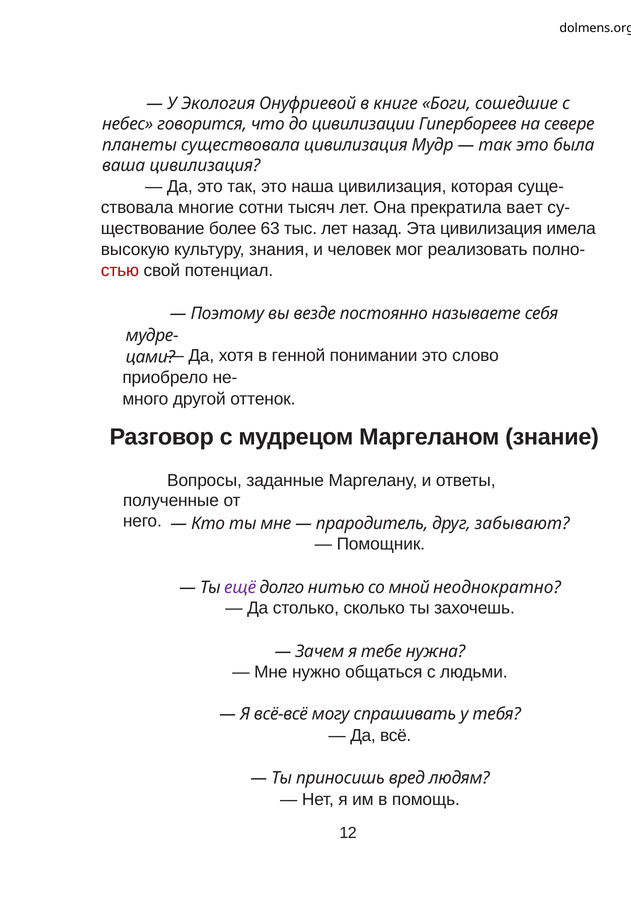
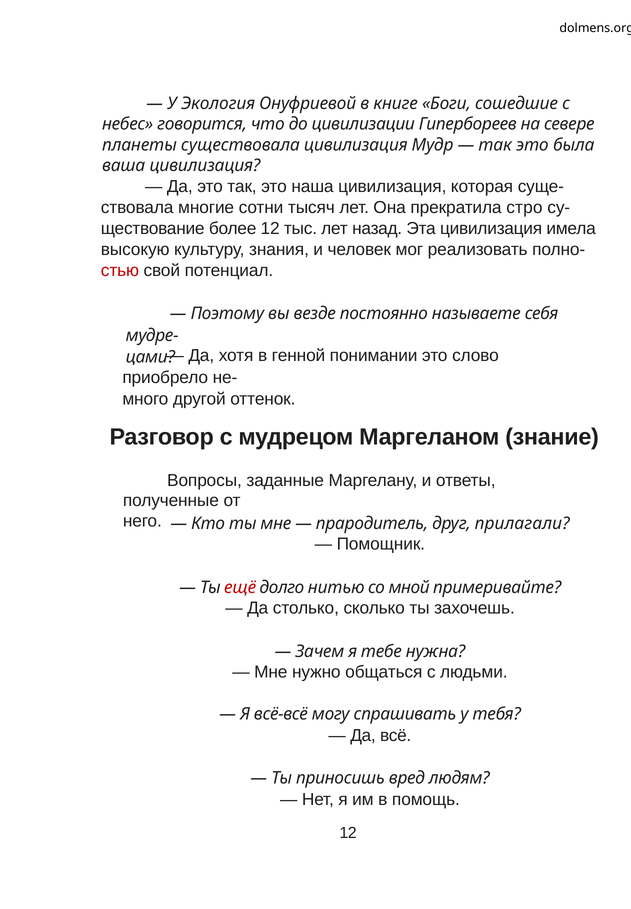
вает: вает -> стро
более 63: 63 -> 12
забывают: забывают -> прилагали
ещё colour: purple -> red
неоднократно: неоднократно -> примеривайте
